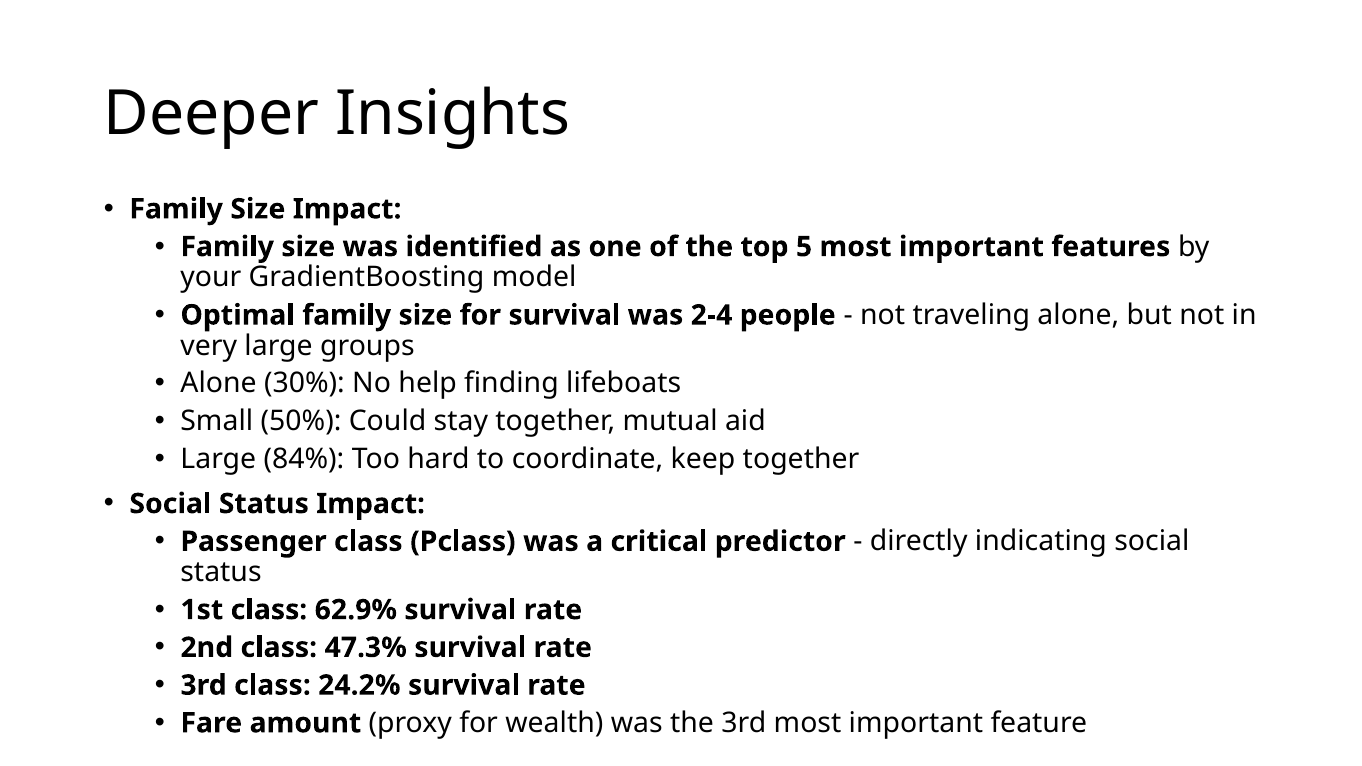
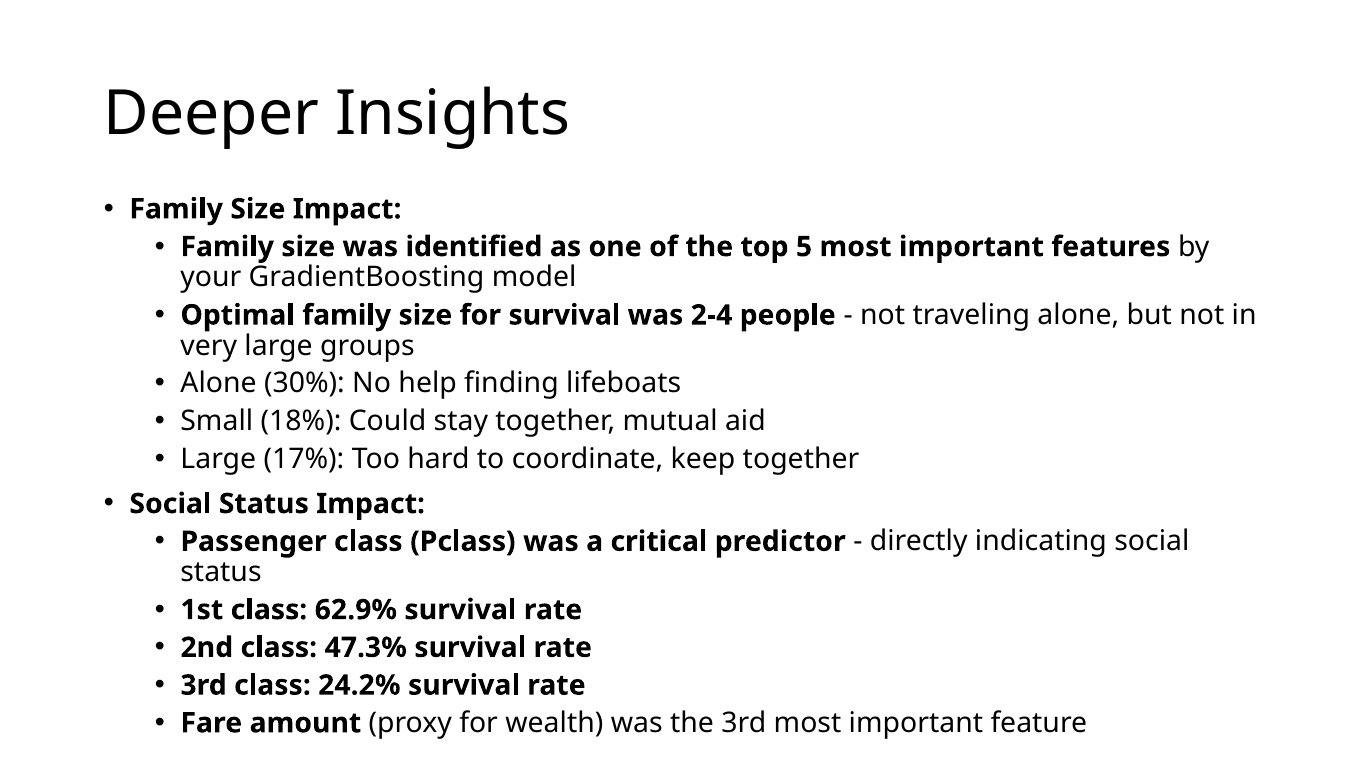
50%: 50% -> 18%
84%: 84% -> 17%
